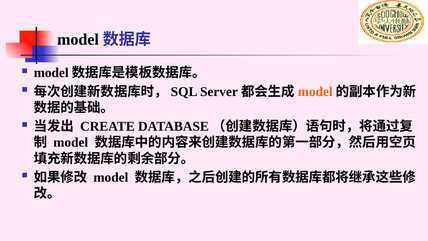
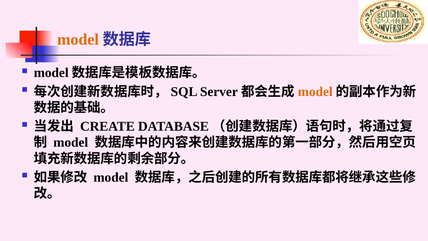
model at (78, 39) colour: black -> orange
